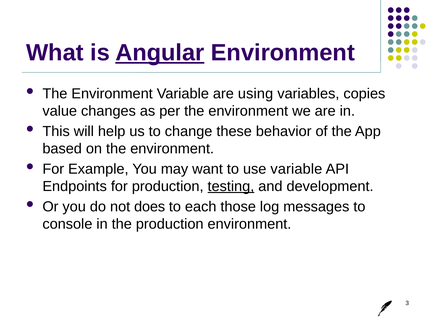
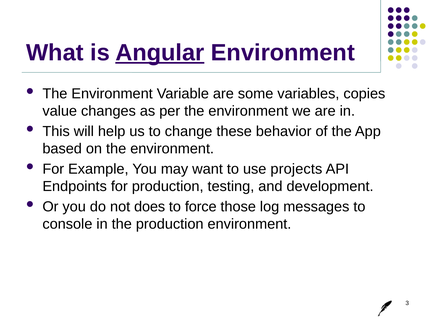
using: using -> some
use variable: variable -> projects
testing underline: present -> none
each: each -> force
